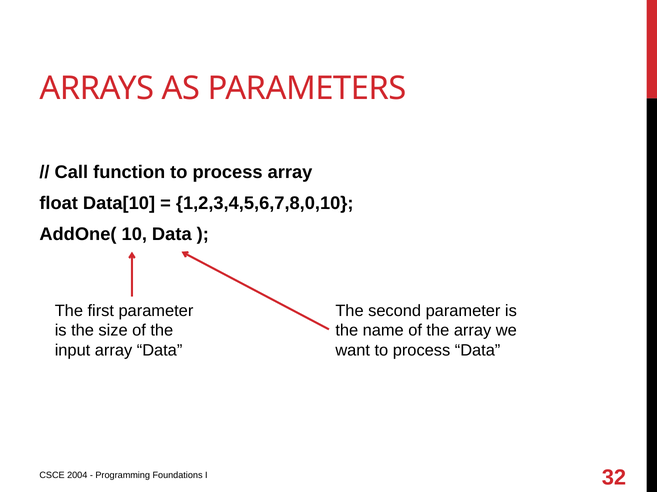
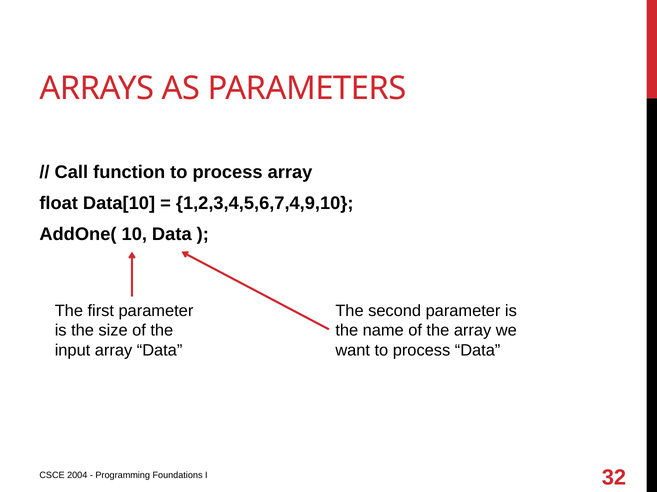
1,2,3,4,5,6,7,8,0,10: 1,2,3,4,5,6,7,8,0,10 -> 1,2,3,4,5,6,7,4,9,10
